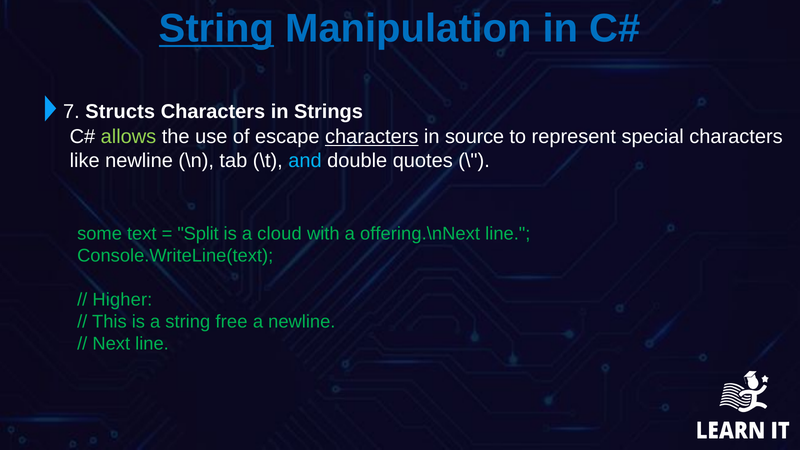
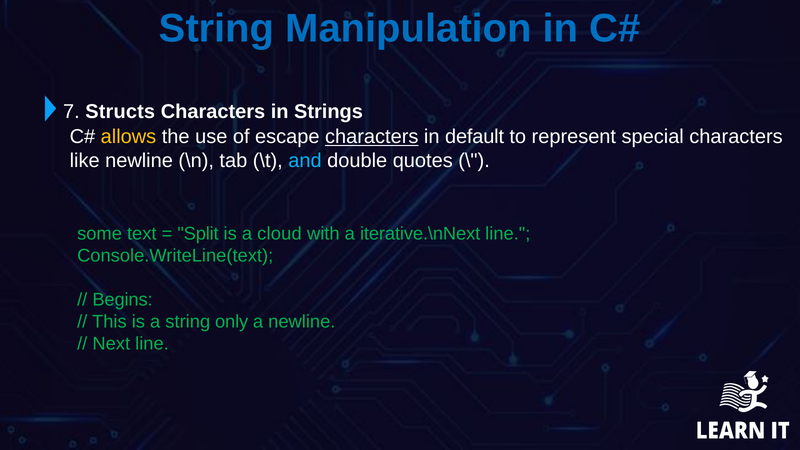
String at (217, 29) underline: present -> none
allows colour: light green -> yellow
source: source -> default
offering.\nNext: offering.\nNext -> iterative.\nNext
Higher: Higher -> Begins
free: free -> only
